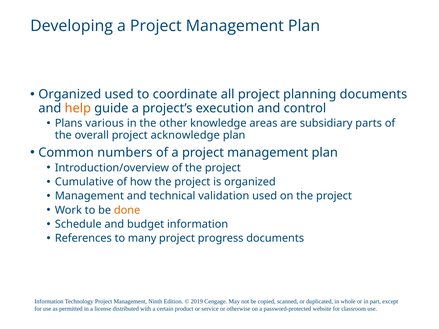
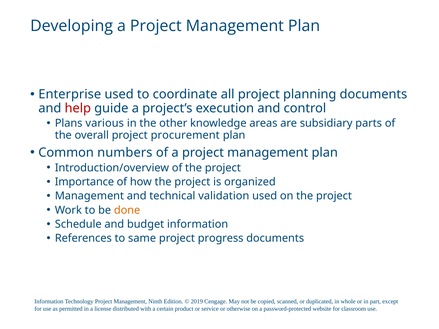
Organized at (70, 94): Organized -> Enterprise
help colour: orange -> red
acknowledge: acknowledge -> procurement
Cumulative: Cumulative -> Importance
many: many -> same
